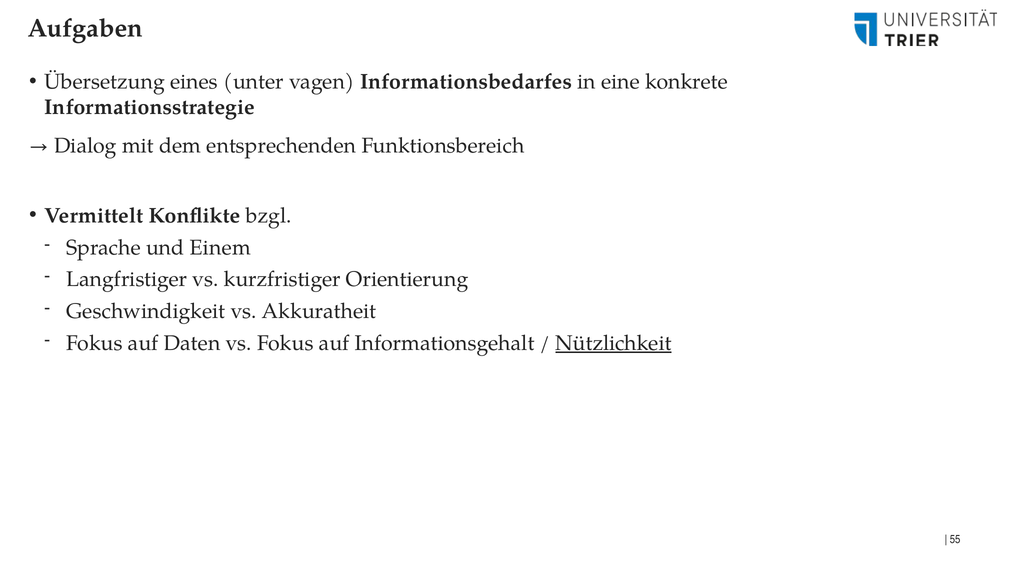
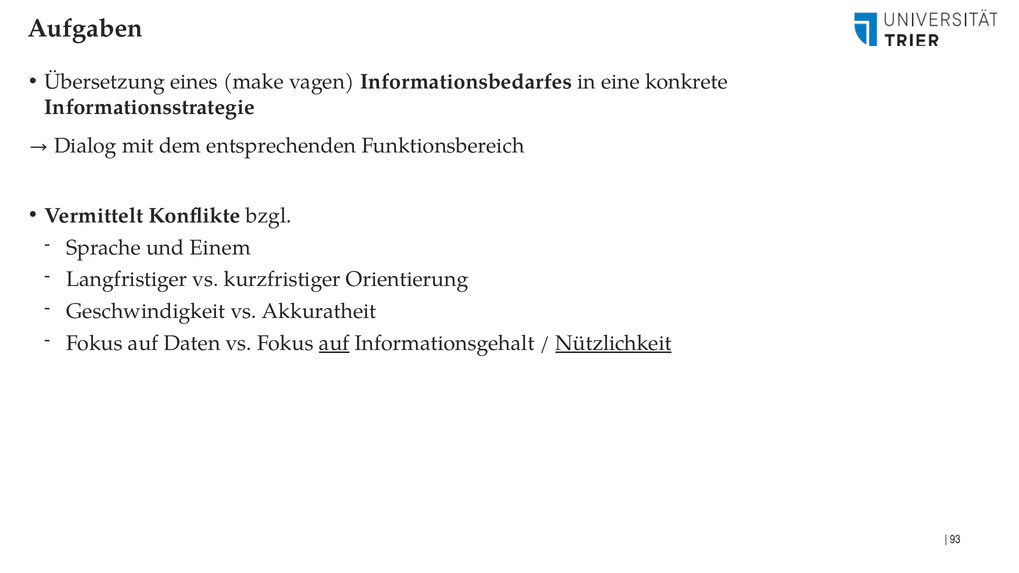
unter: unter -> make
auf at (334, 343) underline: none -> present
55: 55 -> 93
